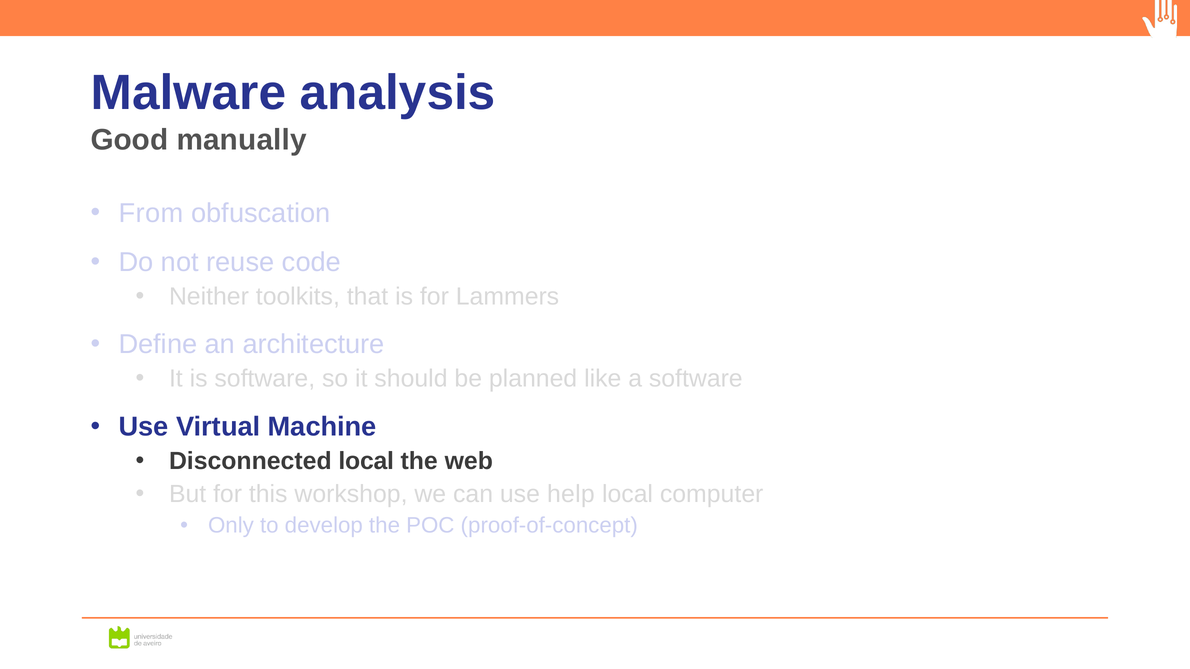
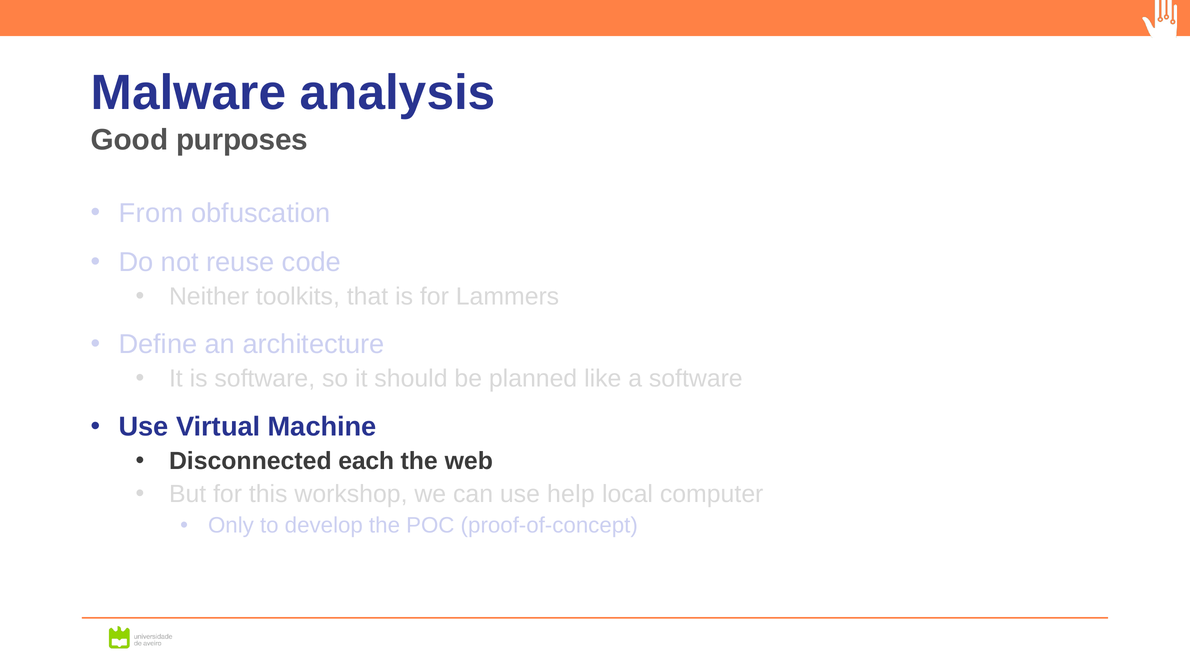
manually: manually -> purposes
Disconnected local: local -> each
